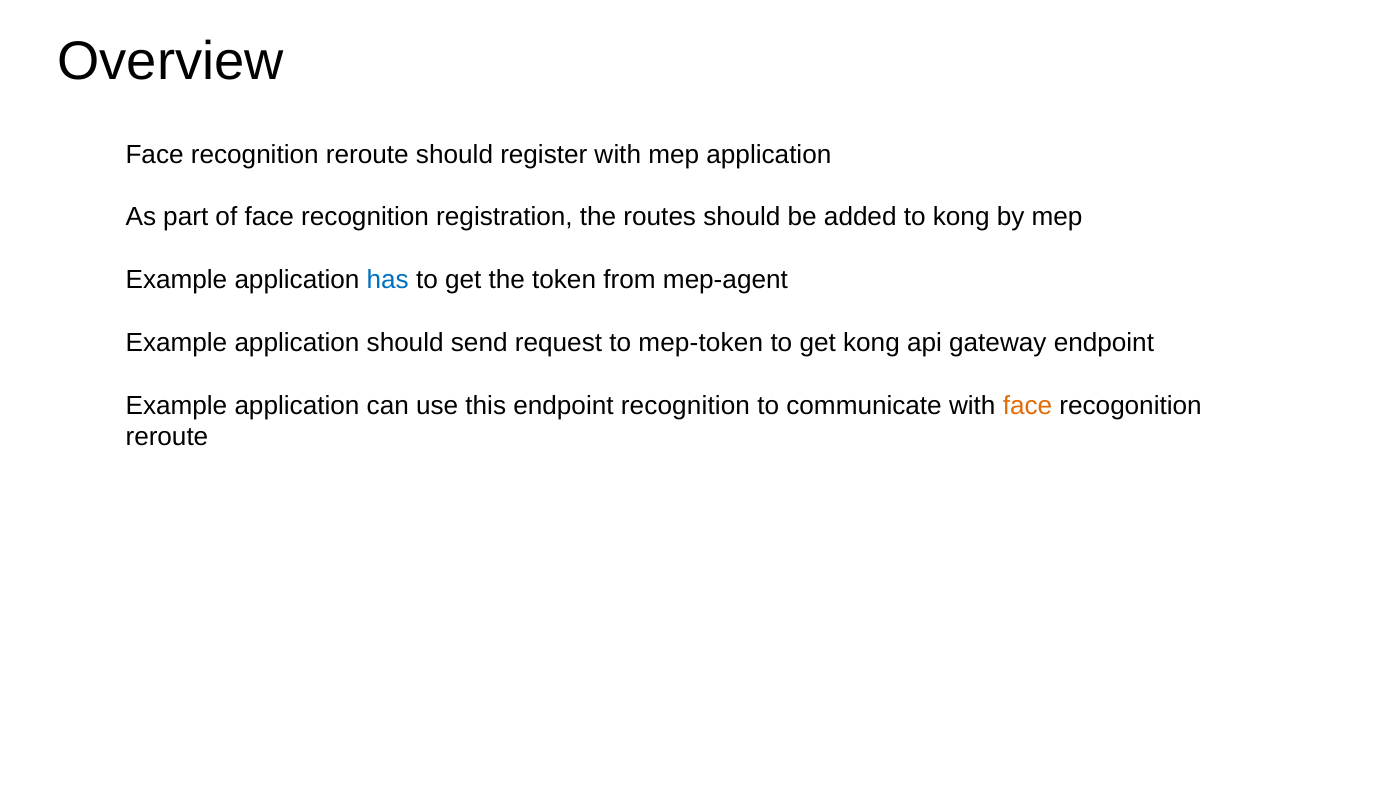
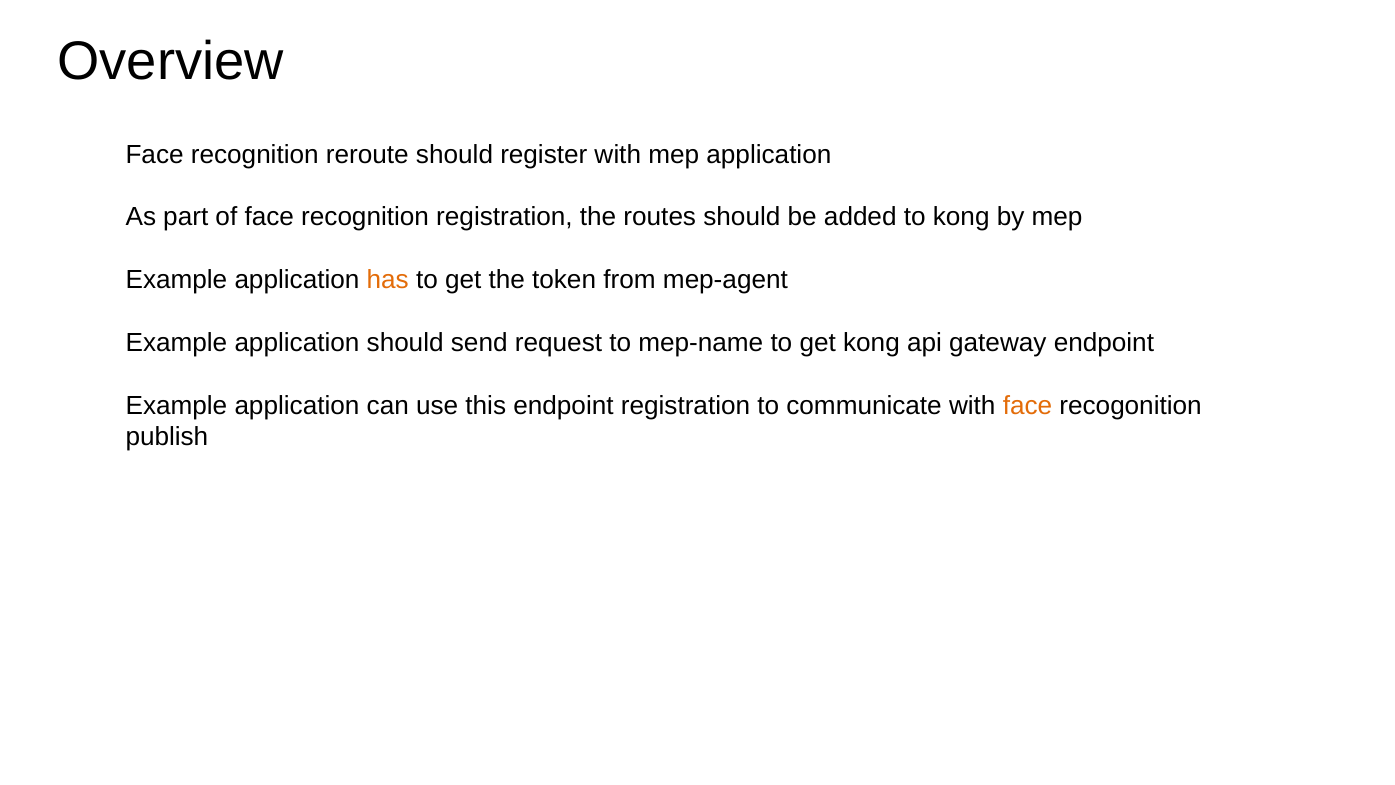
has colour: blue -> orange
mep-token: mep-token -> mep-name
endpoint recognition: recognition -> registration
reroute at (167, 437): reroute -> publish
